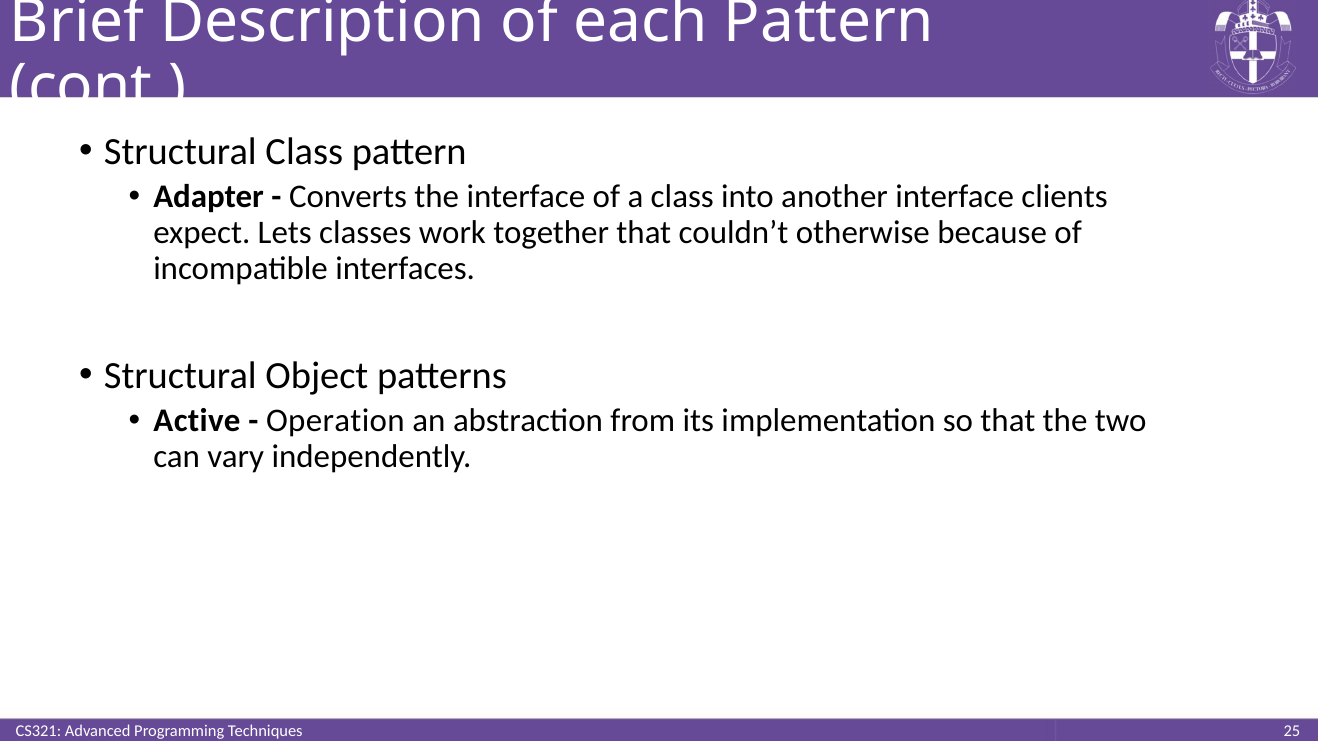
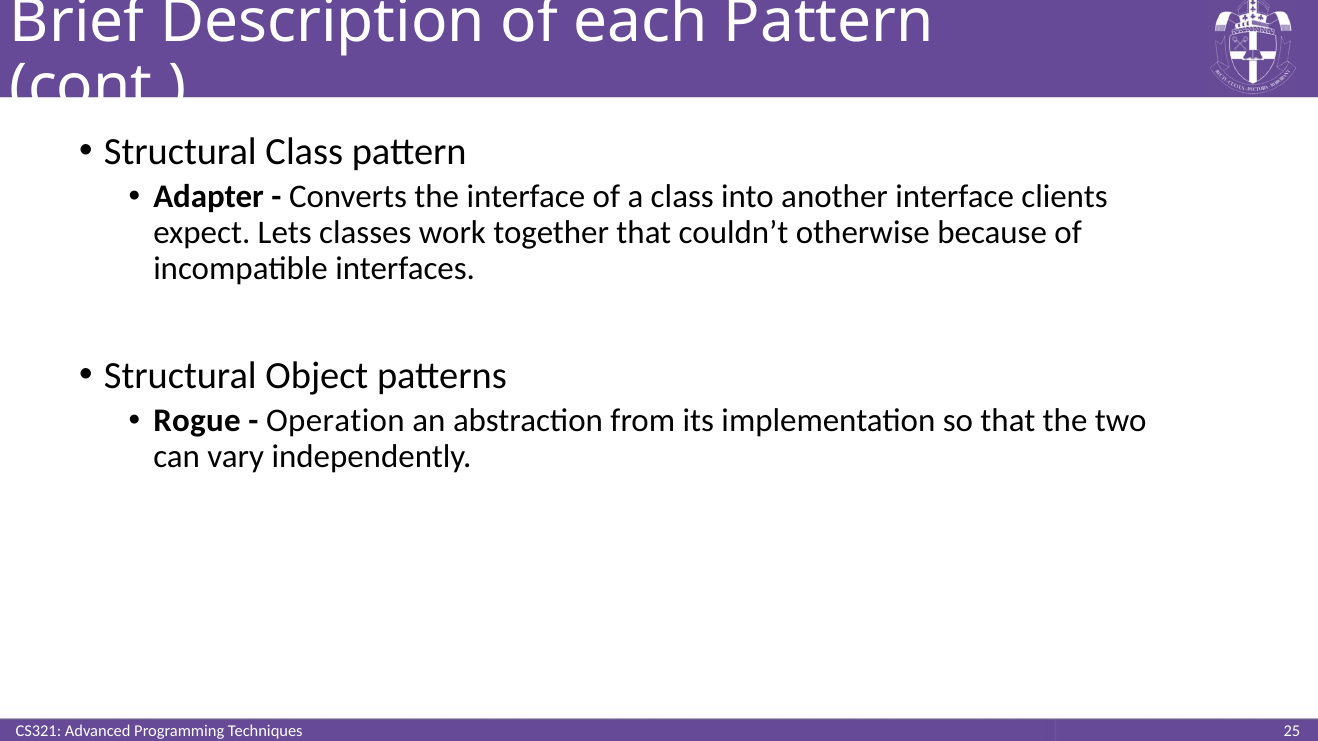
Active: Active -> Rogue
